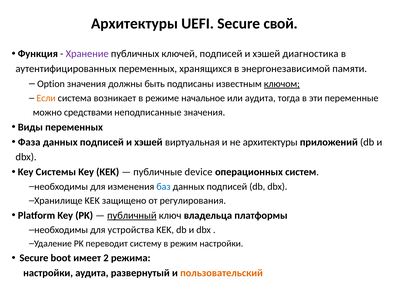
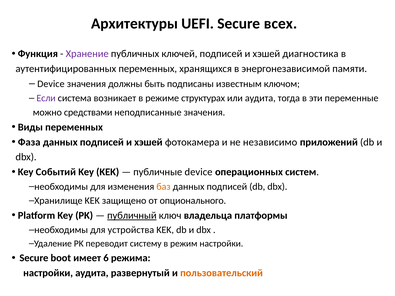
свой: свой -> всех
Option at (51, 84): Option -> Device
ключом underline: present -> none
Если colour: orange -> purple
начальное: начальное -> структурах
виртуальная: виртуальная -> фотокамера
не архитектуры: архитектуры -> независимо
Системы: Системы -> Событий
баз colour: blue -> orange
регулирования: регулирования -> опционального
2: 2 -> 6
